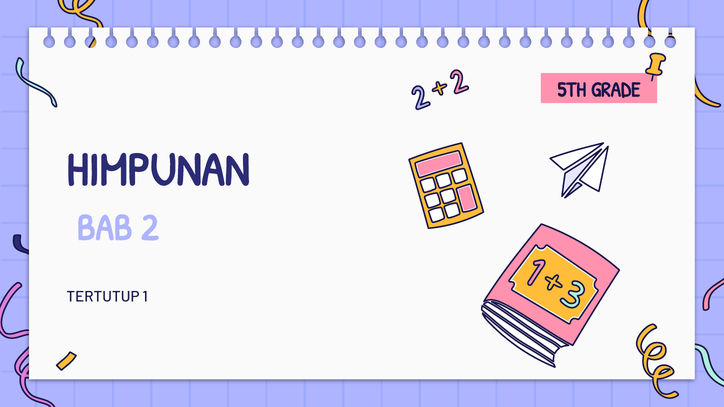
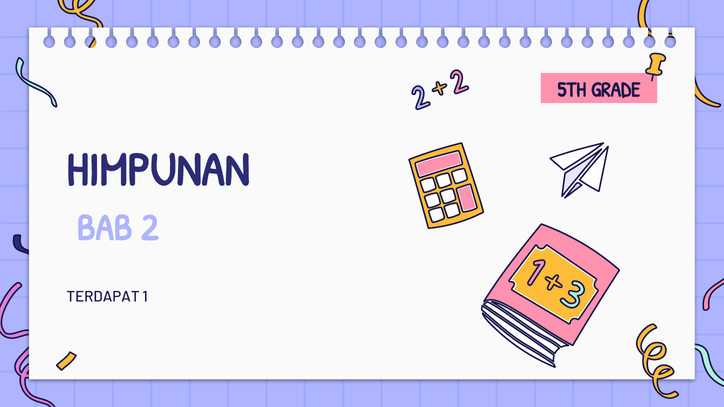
TERTUTUP: TERTUTUP -> TERDAPAT
